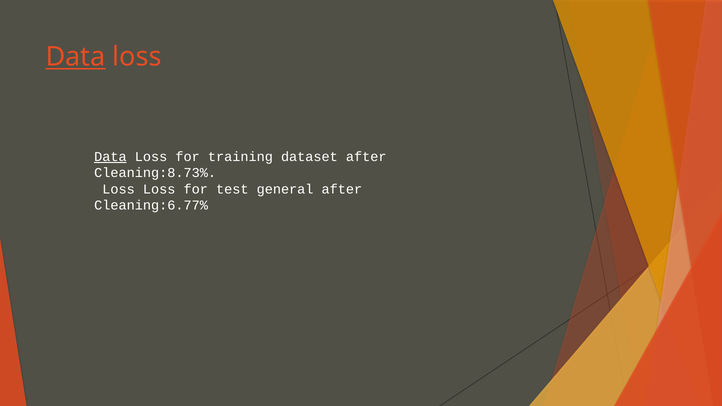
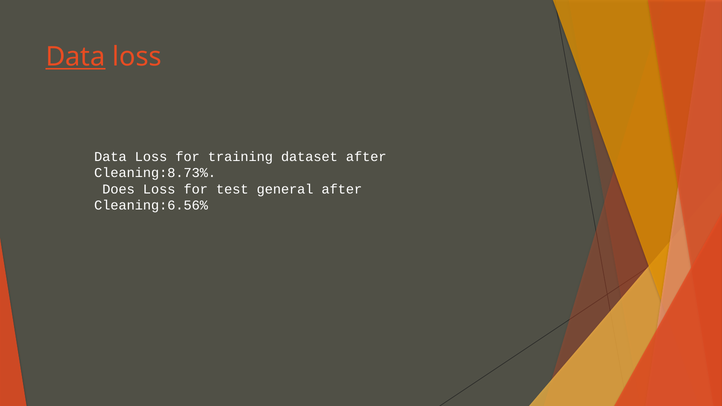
Data at (110, 157) underline: present -> none
Loss at (119, 189): Loss -> Does
Cleaning:6.77%: Cleaning:6.77% -> Cleaning:6.56%
